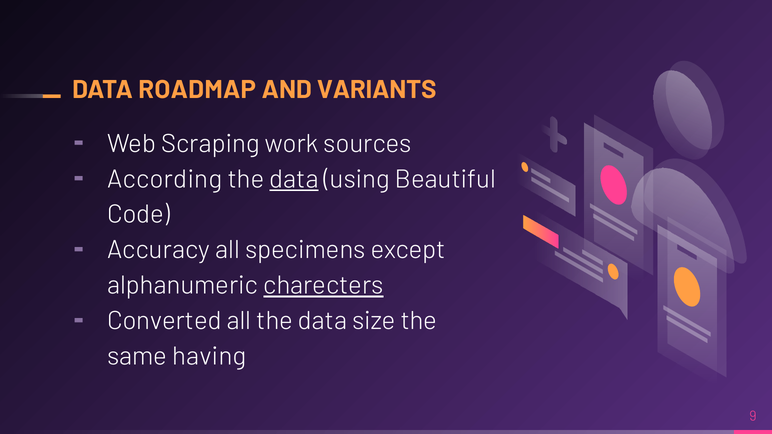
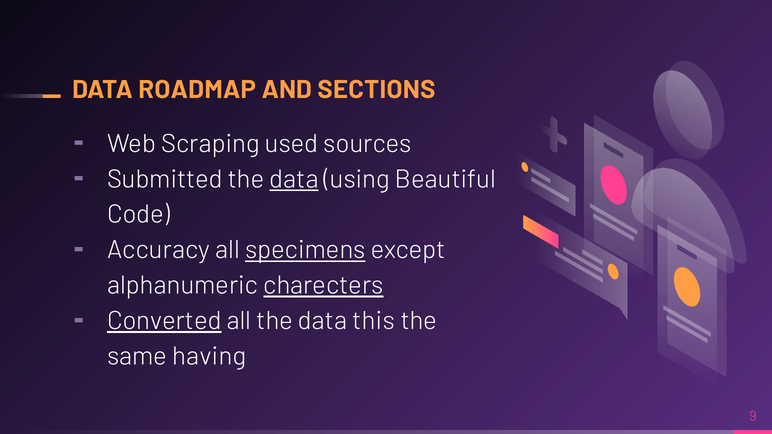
VARIANTS: VARIANTS -> SECTIONS
work: work -> used
According: According -> Submitted
specimens underline: none -> present
Converted underline: none -> present
size: size -> this
